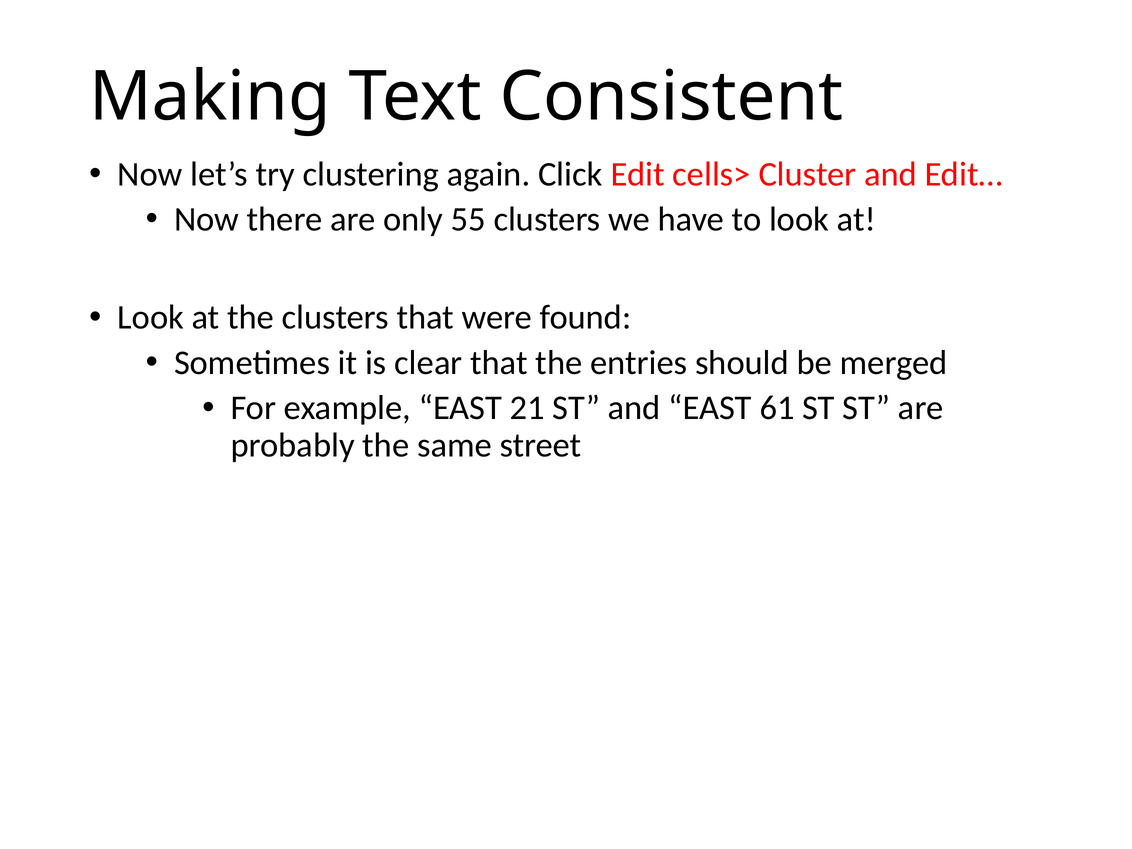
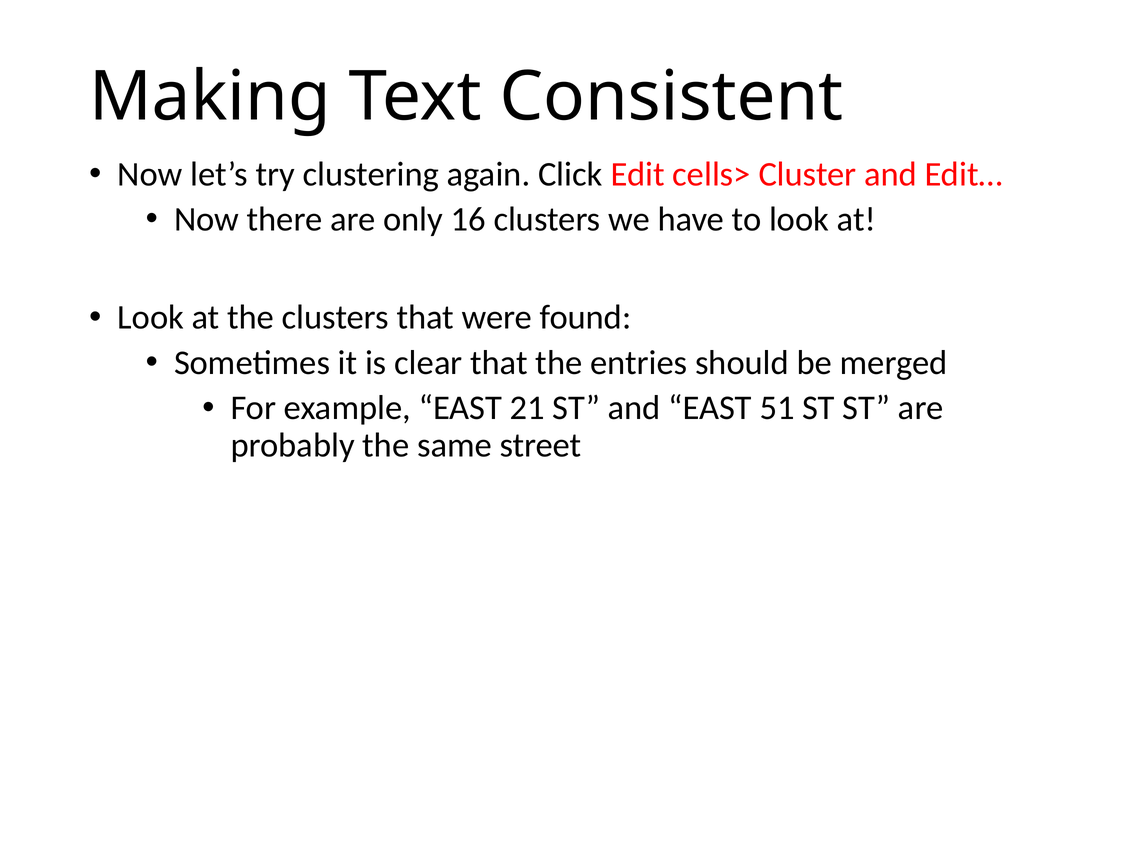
55: 55 -> 16
61: 61 -> 51
